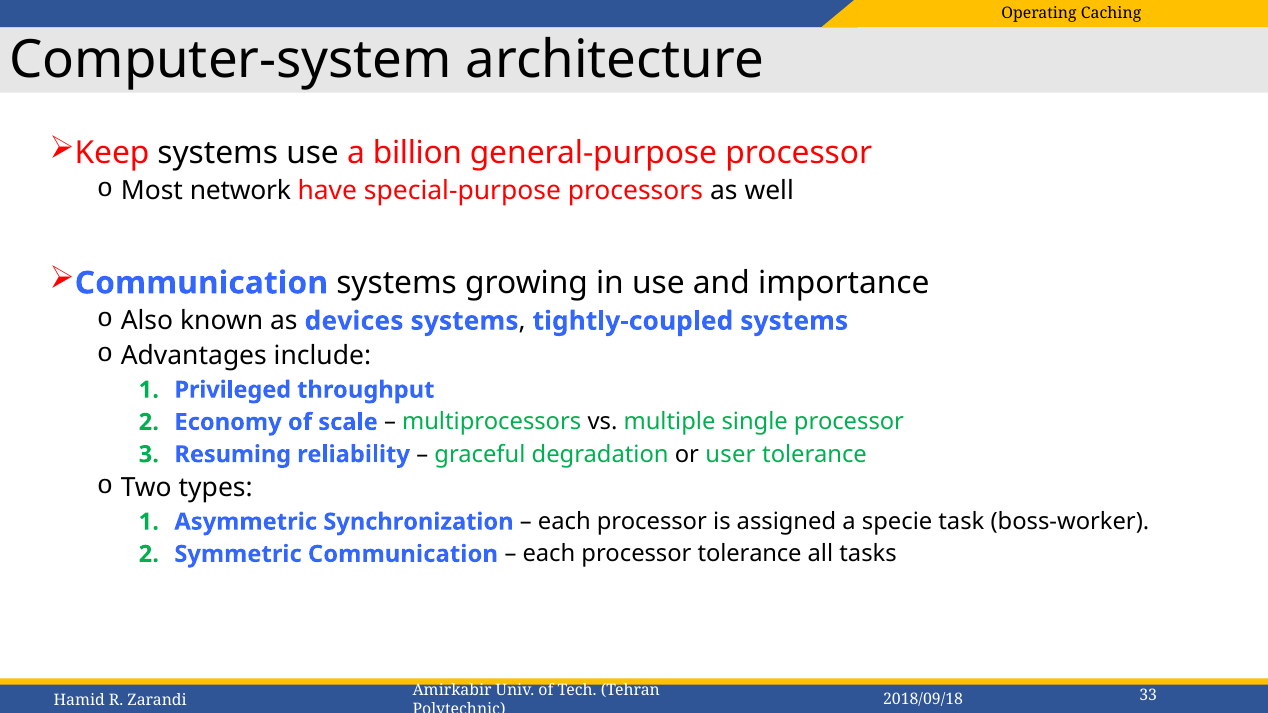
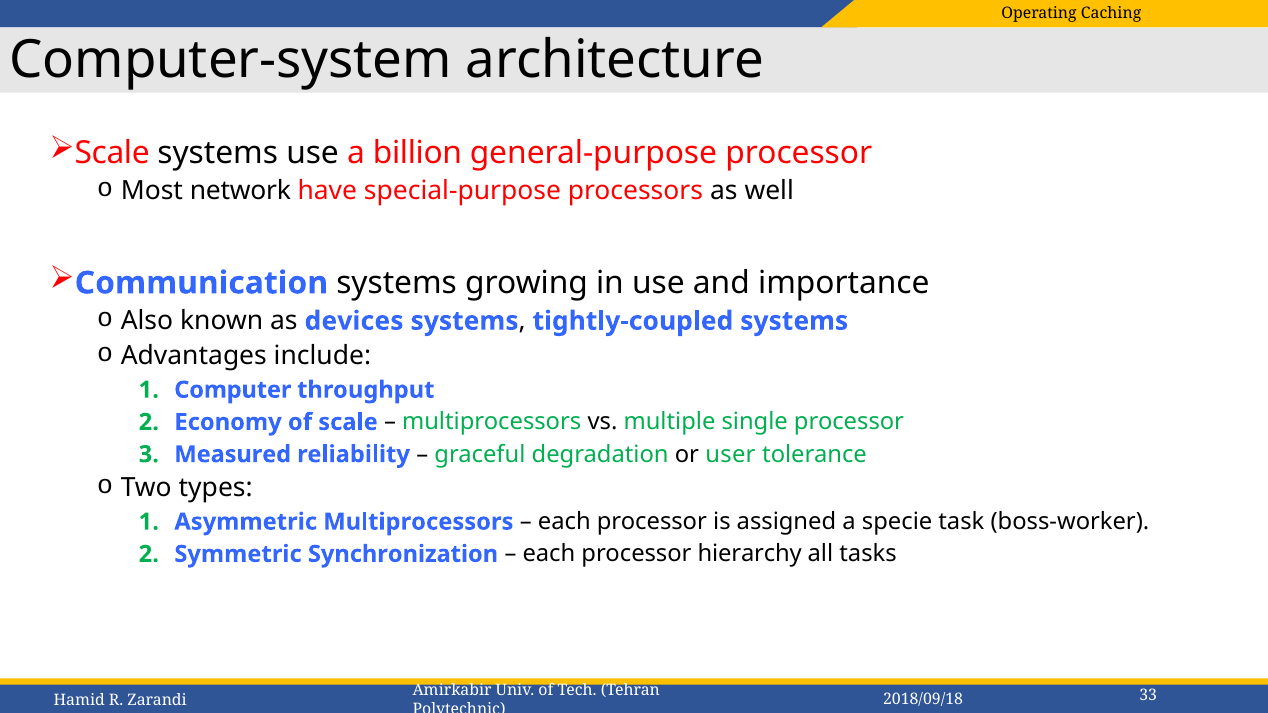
Keep at (112, 153): Keep -> Scale
Privileged: Privileged -> Computer
Resuming: Resuming -> Measured
Asymmetric Synchronization: Synchronization -> Multiprocessors
Symmetric Communication: Communication -> Synchronization
processor tolerance: tolerance -> hierarchy
